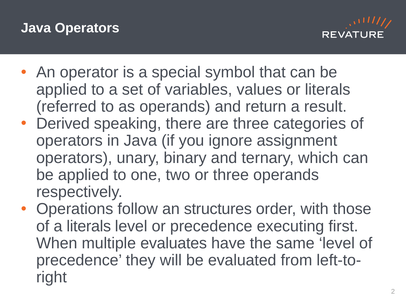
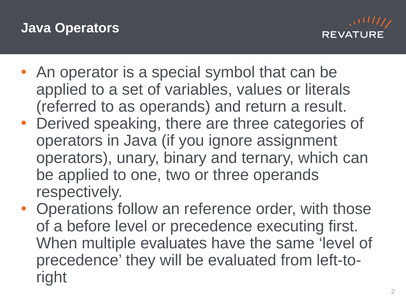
structures: structures -> reference
a literals: literals -> before
